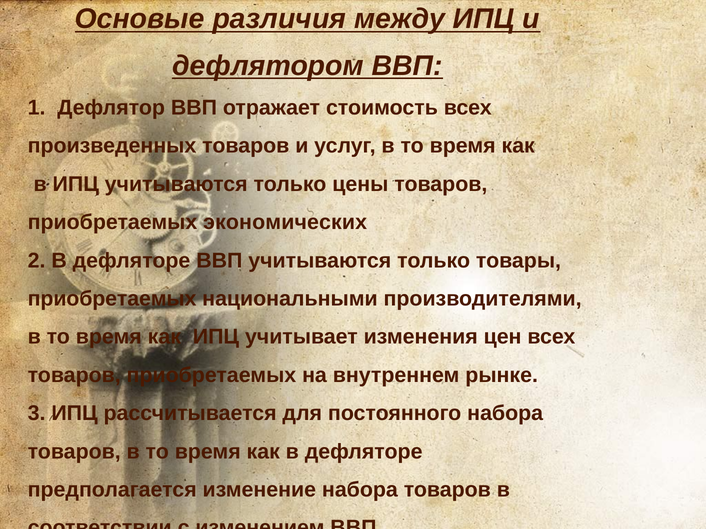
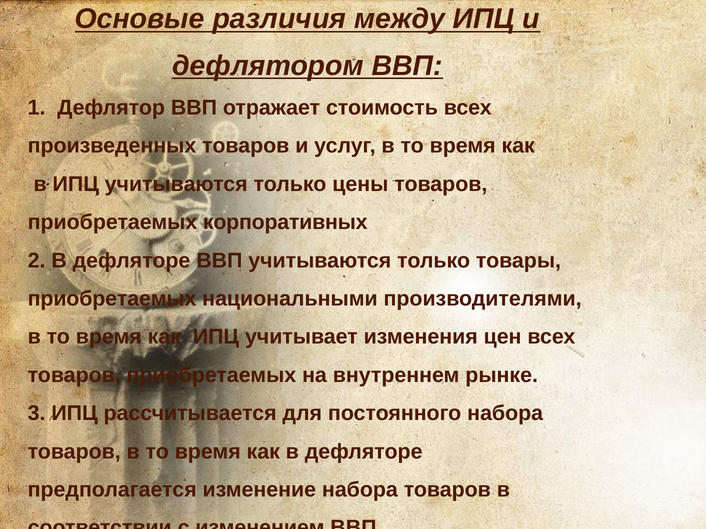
экономических: экономических -> корпоративных
